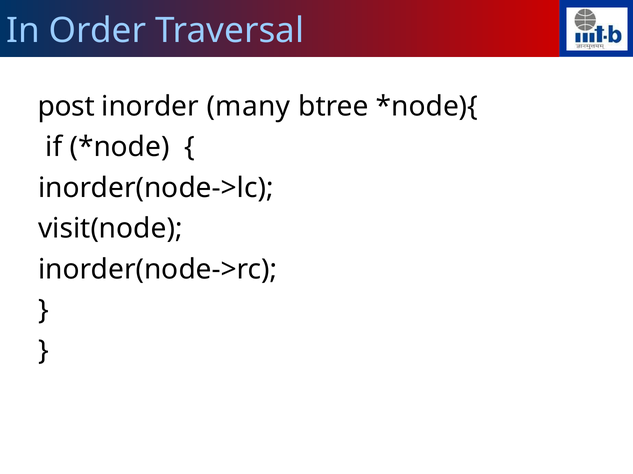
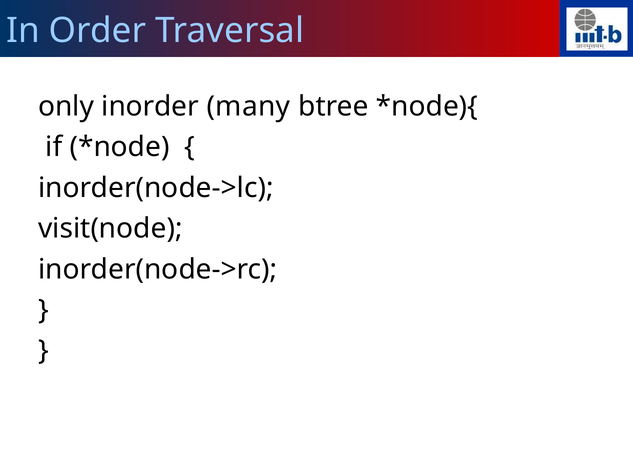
post: post -> only
